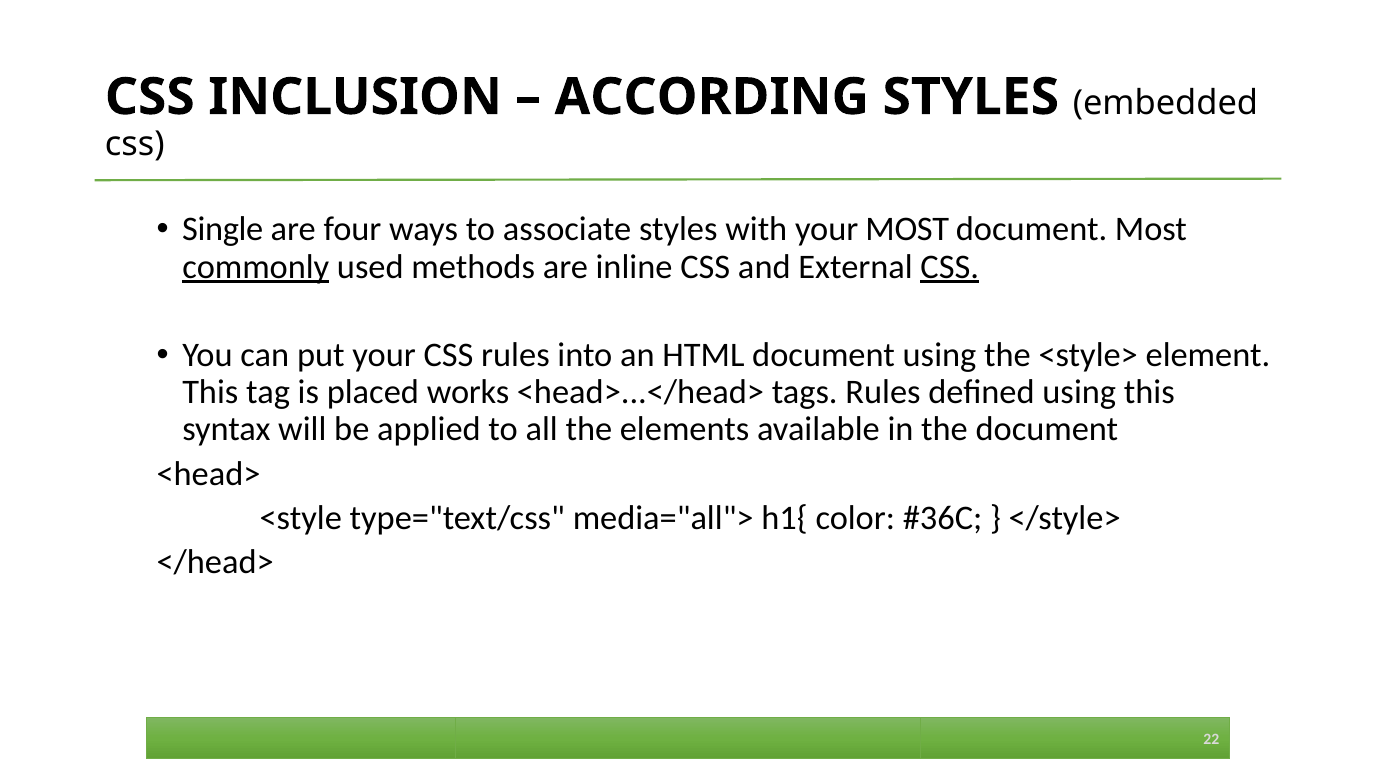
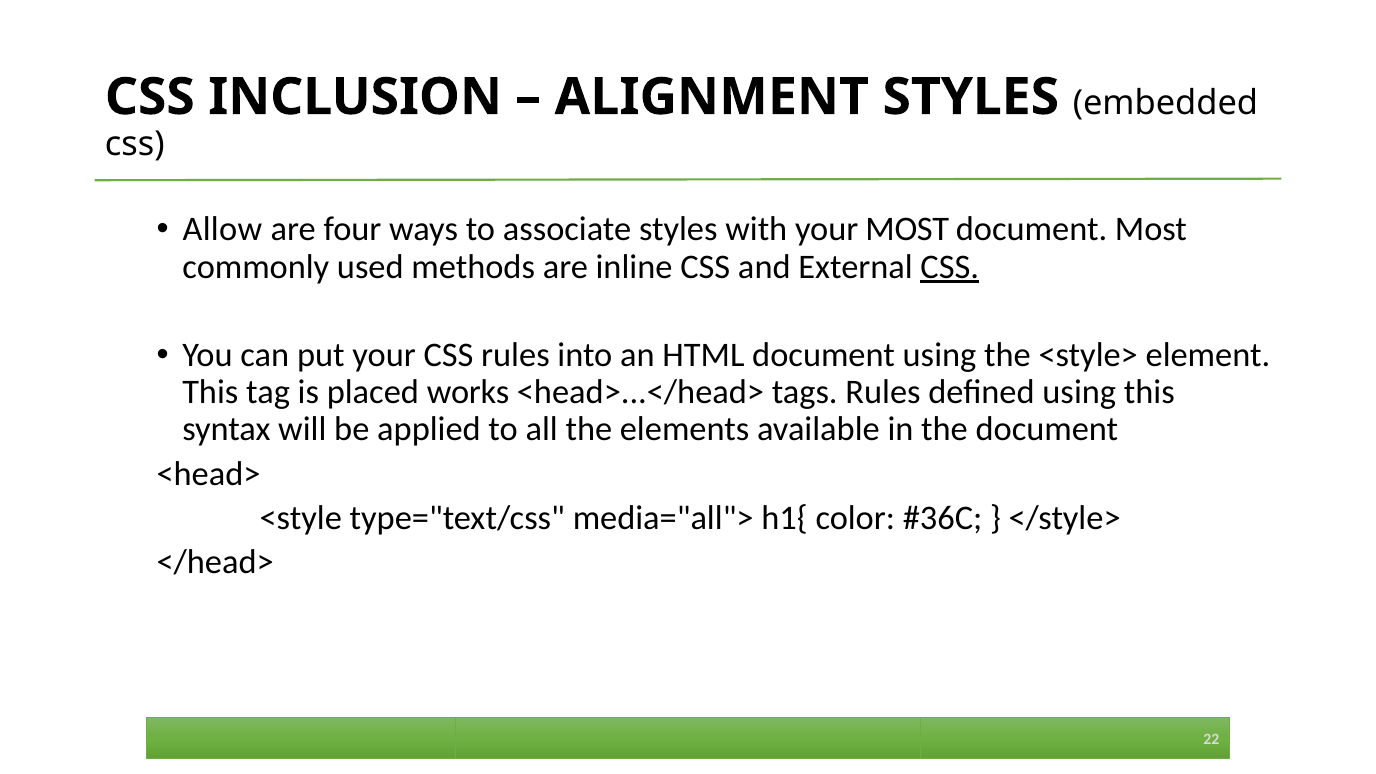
ACCORDING: ACCORDING -> ALIGNMENT
Single: Single -> Allow
commonly underline: present -> none
